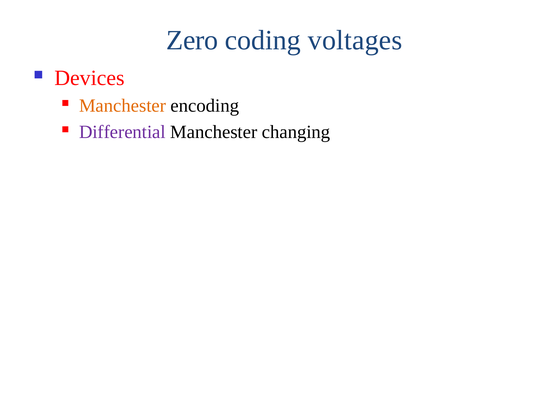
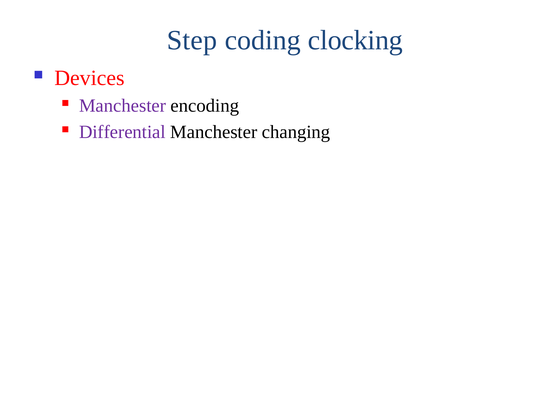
Zero: Zero -> Step
voltages: voltages -> clocking
Manchester at (123, 106) colour: orange -> purple
